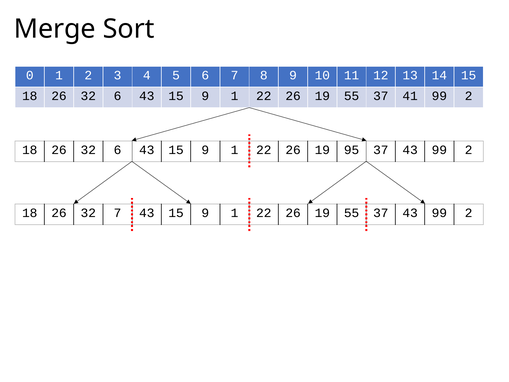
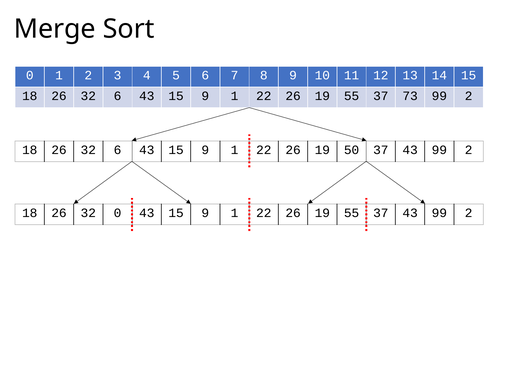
41: 41 -> 73
95: 95 -> 50
32 7: 7 -> 0
